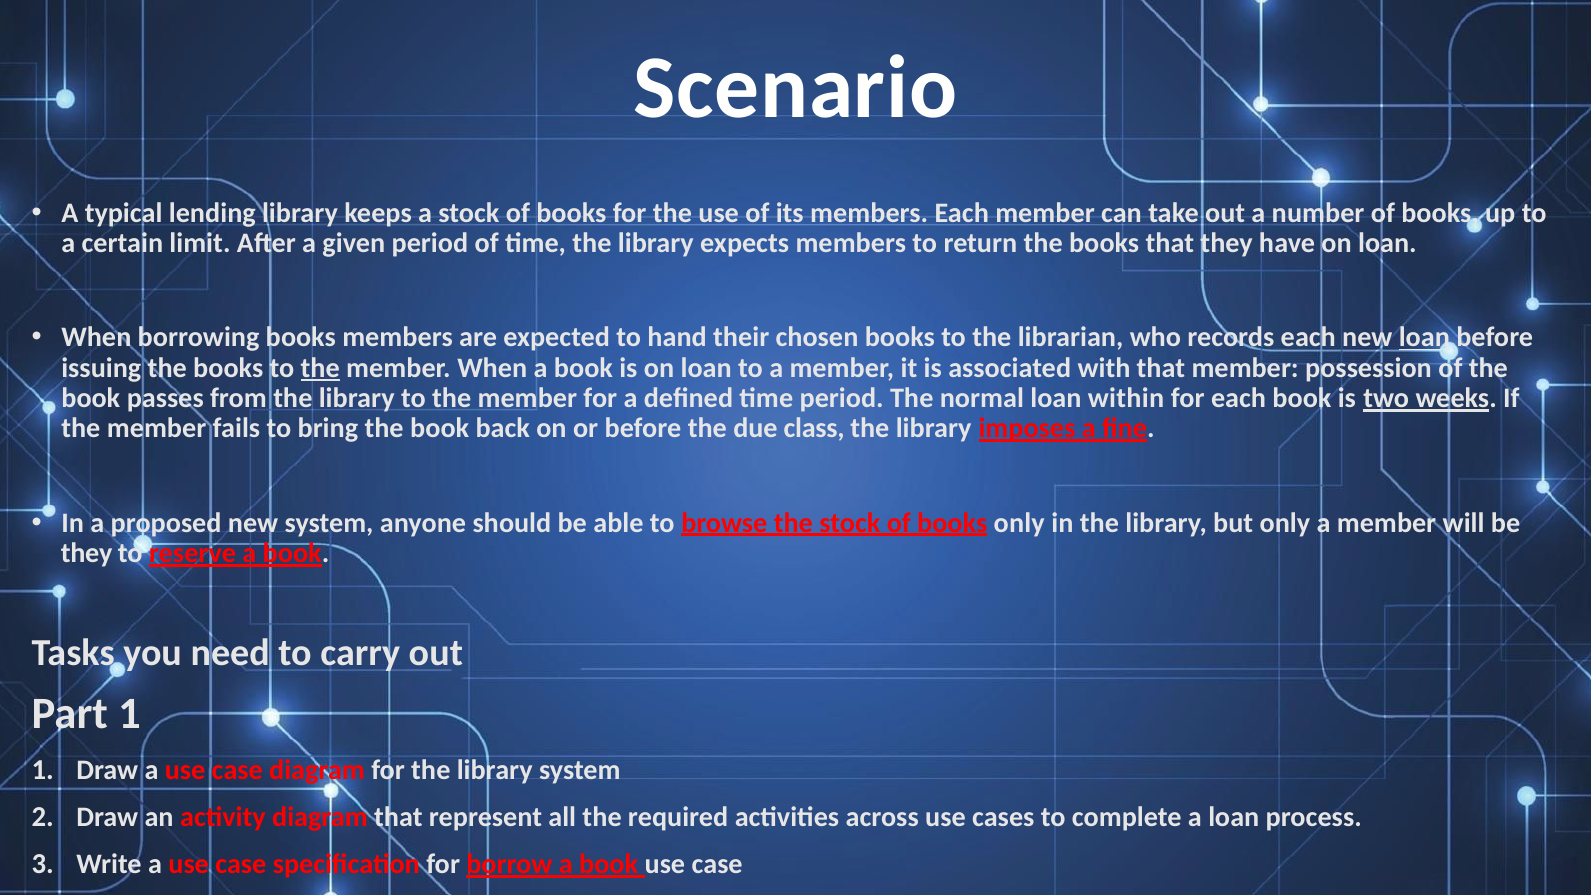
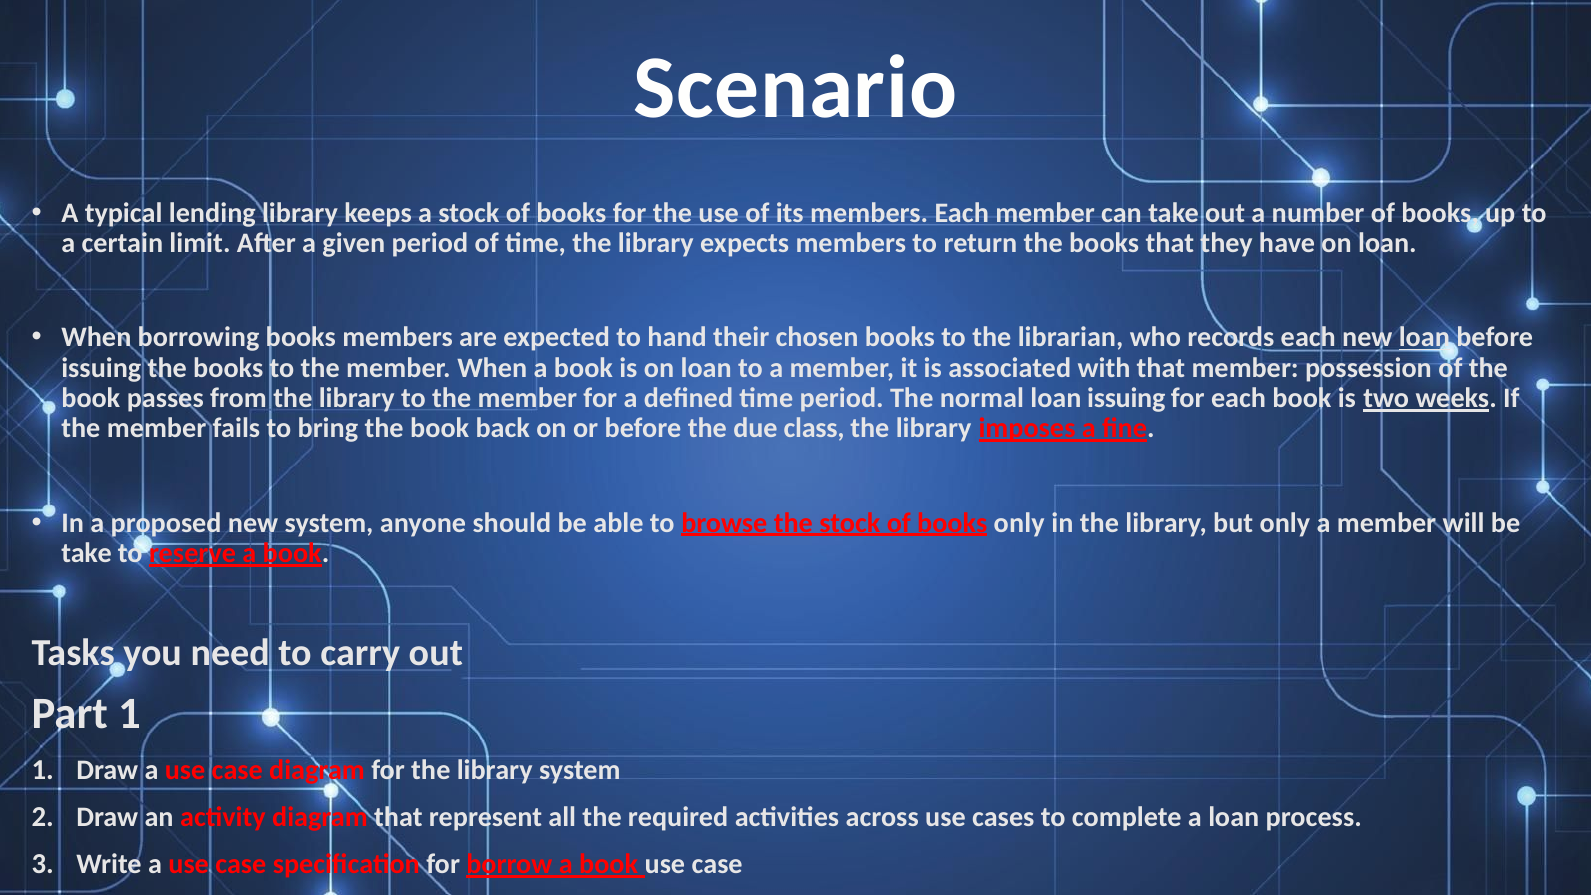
the at (320, 368) underline: present -> none
loan within: within -> issuing
they at (87, 553): they -> take
